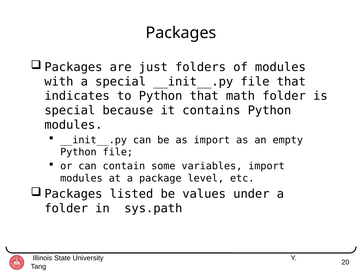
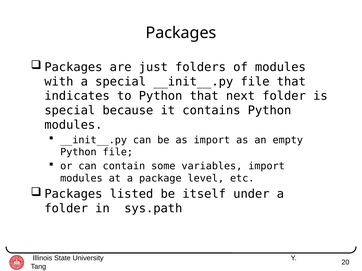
math: math -> next
values: values -> itself
